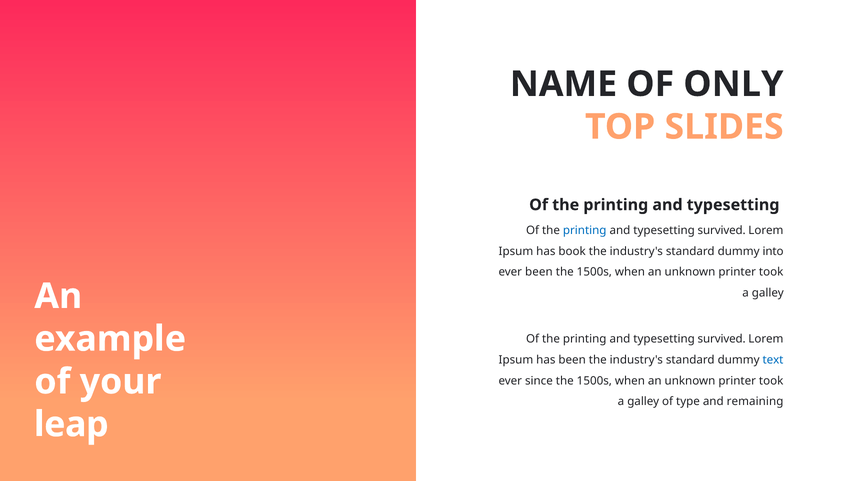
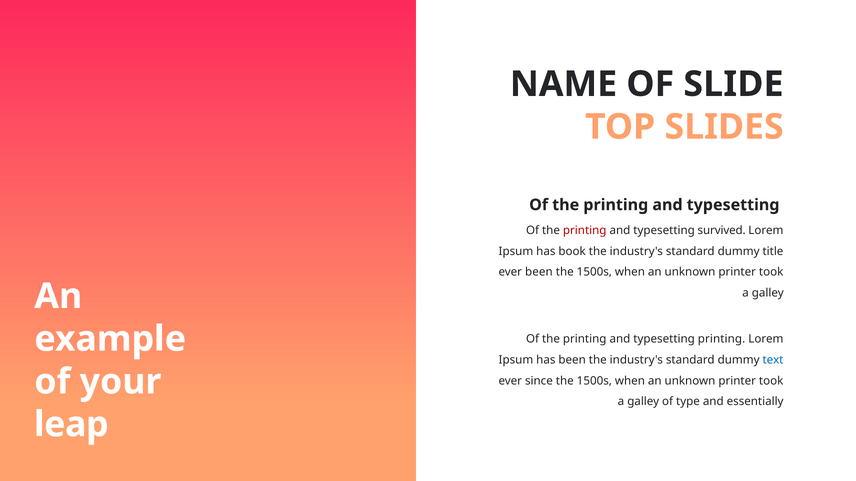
ONLY: ONLY -> SLIDE
printing at (585, 231) colour: blue -> red
into: into -> title
survived at (722, 339): survived -> printing
remaining: remaining -> essentially
